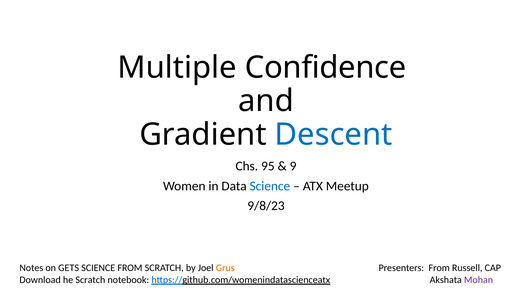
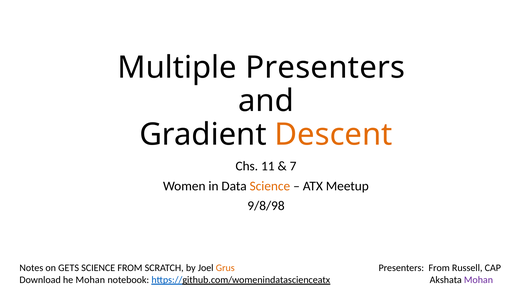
Multiple Confidence: Confidence -> Presenters
Descent colour: blue -> orange
95: 95 -> 11
9: 9 -> 7
Science at (270, 186) colour: blue -> orange
9/8/23: 9/8/23 -> 9/8/98
he Scratch: Scratch -> Mohan
